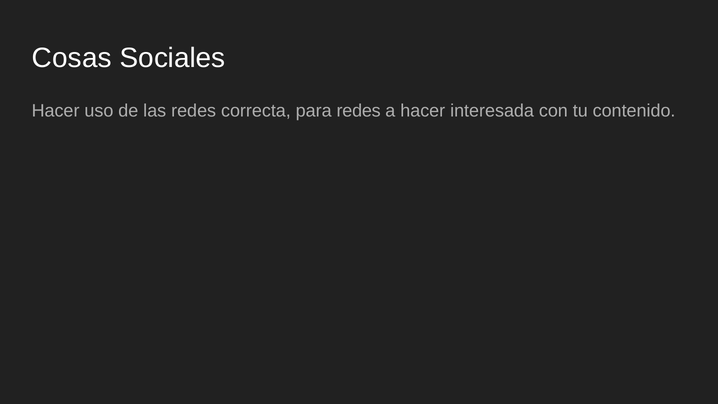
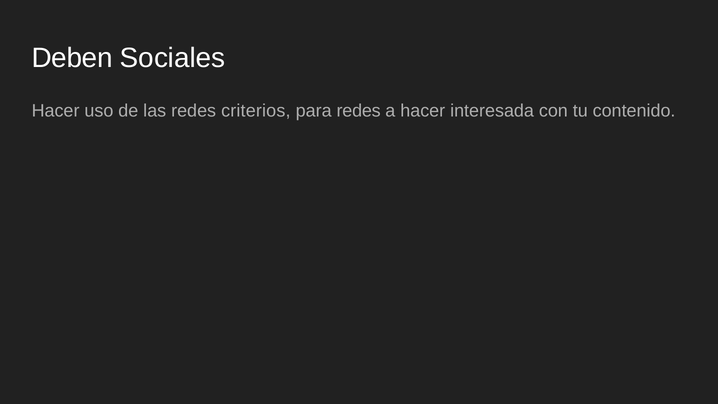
Cosas: Cosas -> Deben
correcta: correcta -> criterios
